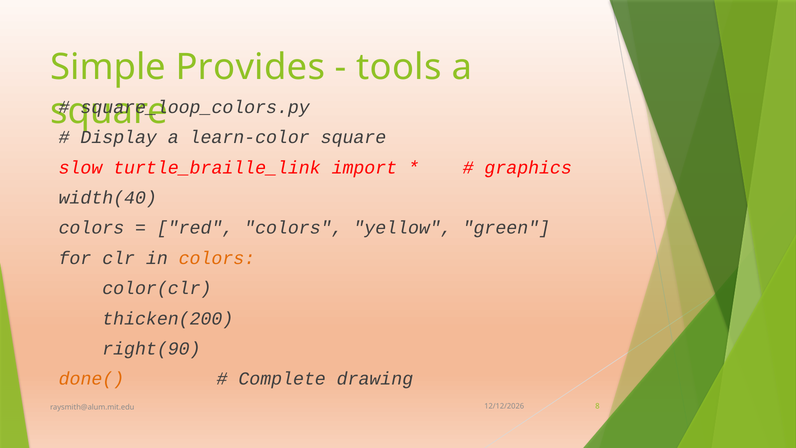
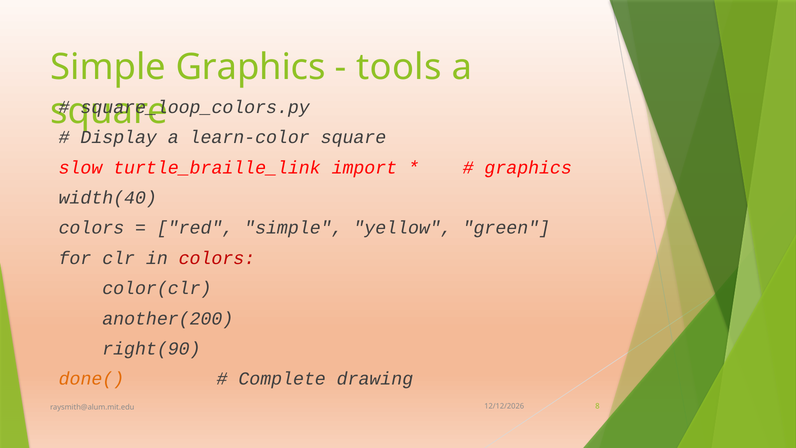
Simple Provides: Provides -> Graphics
red colors: colors -> simple
colors at (217, 258) colour: orange -> red
thicken(200: thicken(200 -> another(200
